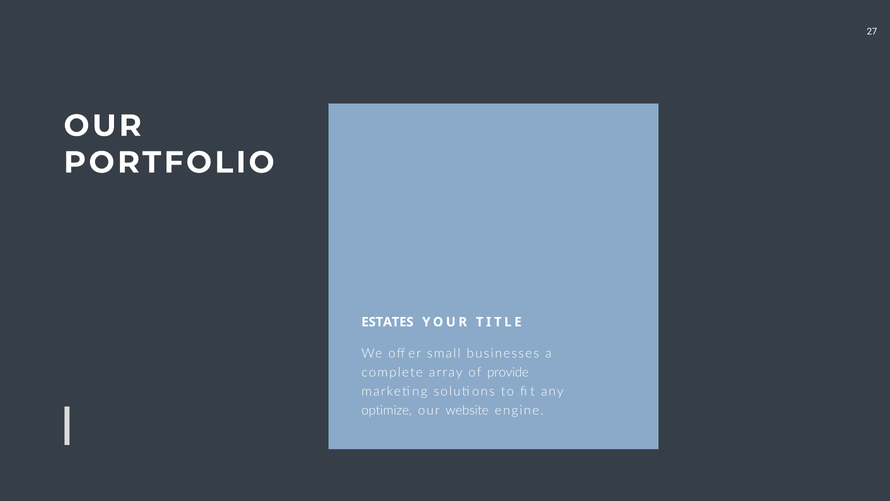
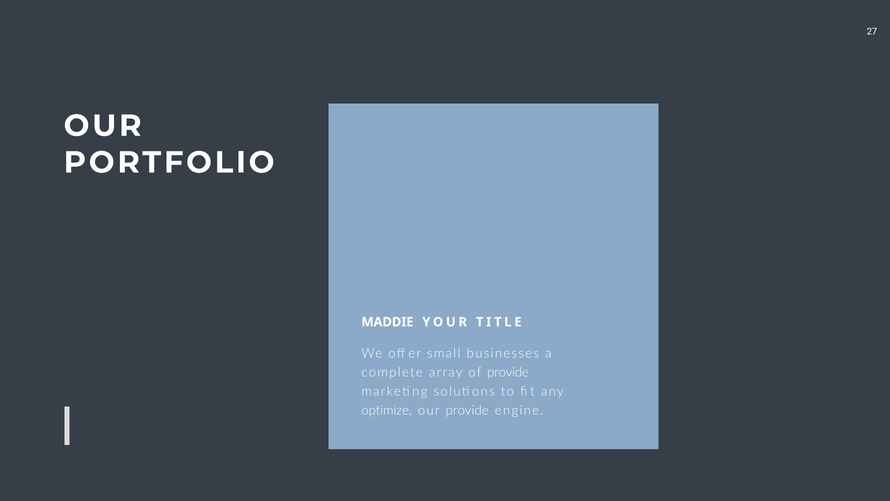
ESTATES: ESTATES -> MADDIE
our website: website -> provide
